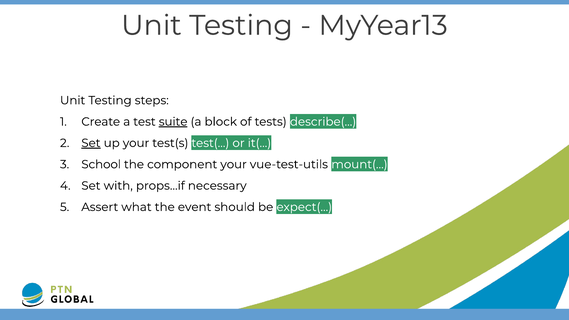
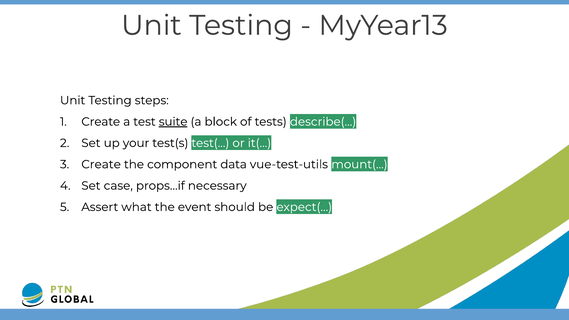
Set at (91, 143) underline: present -> none
School at (101, 164): School -> Create
component your: your -> data
with: with -> case
